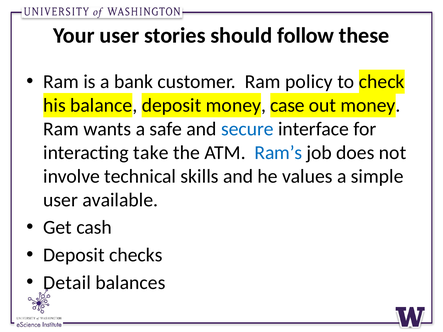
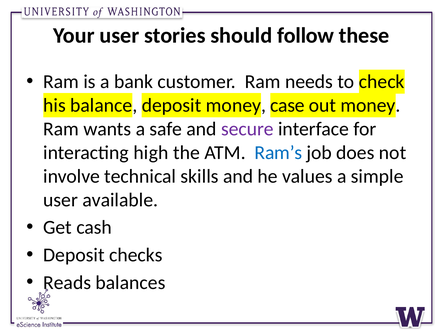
policy: policy -> needs
secure colour: blue -> purple
take: take -> high
Detail: Detail -> Reads
